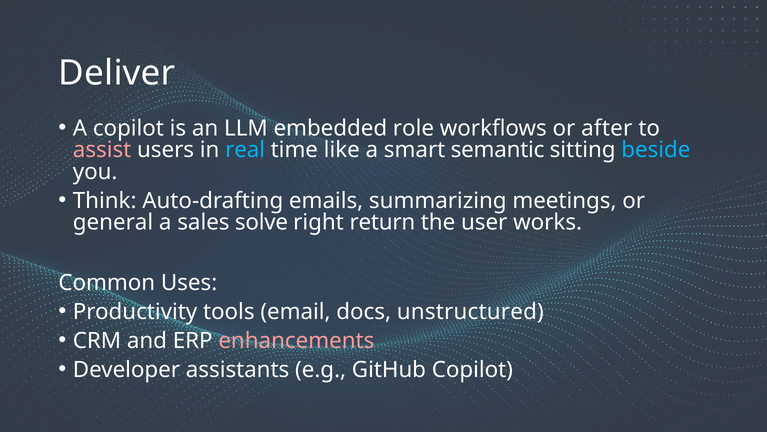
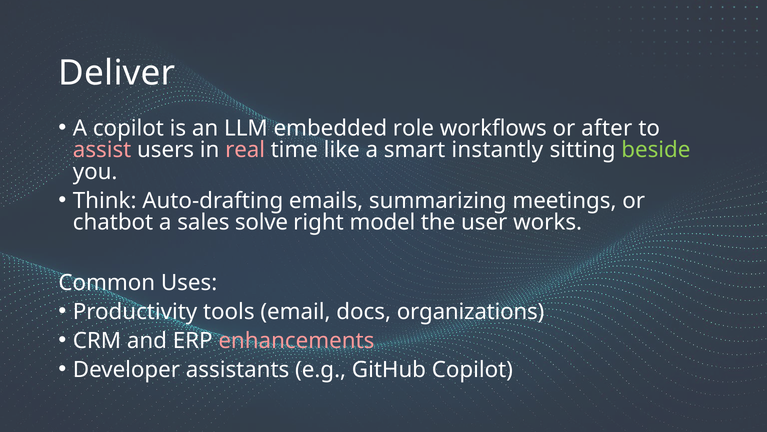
real colour: light blue -> pink
semantic: semantic -> instantly
beside colour: light blue -> light green
general: general -> chatbot
return: return -> model
unstructured: unstructured -> organizations
